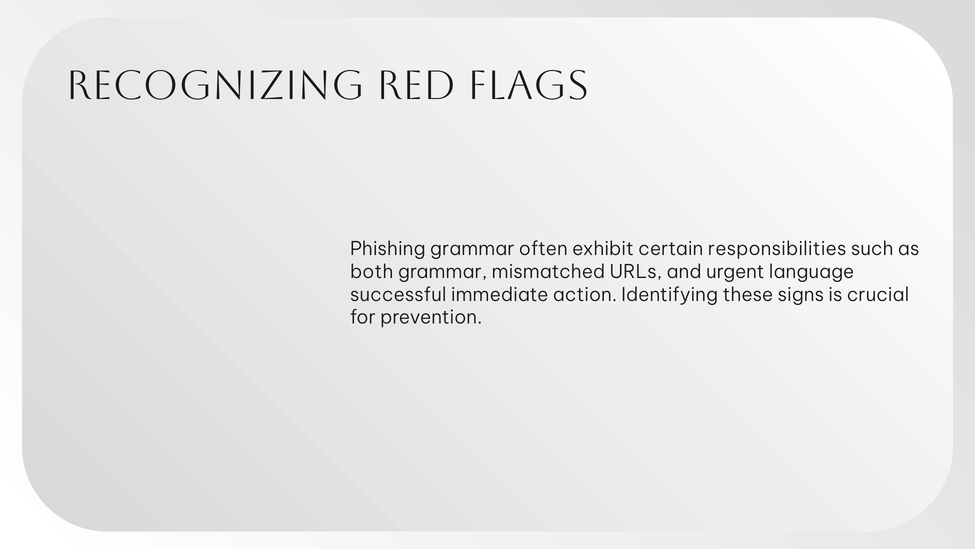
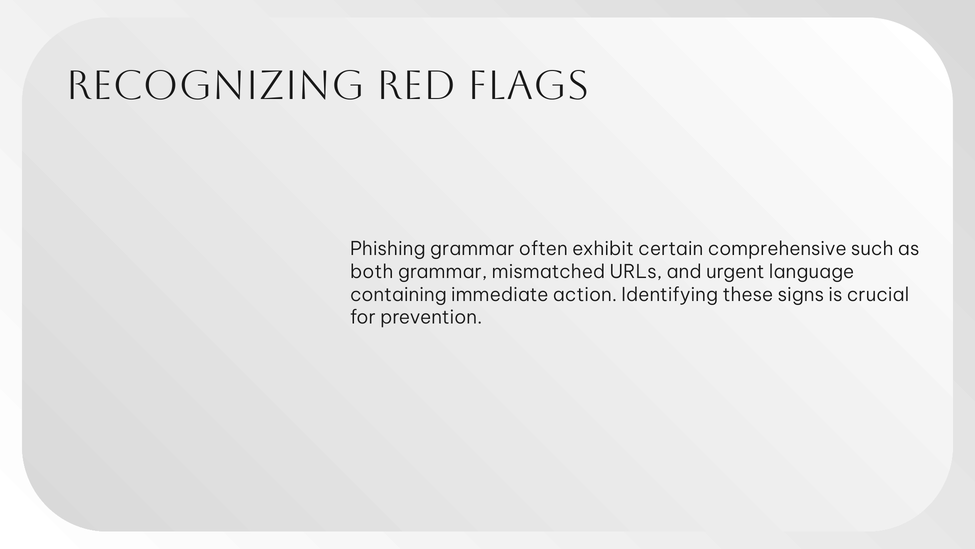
responsibilities: responsibilities -> comprehensive
successful: successful -> containing
